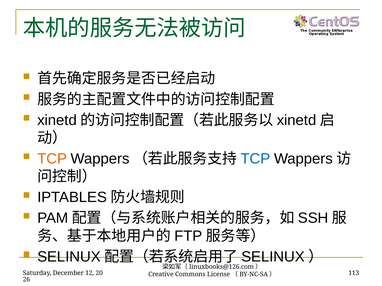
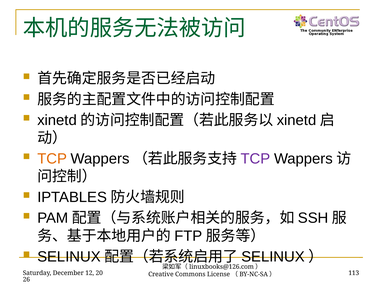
TCP at (255, 159) colour: blue -> purple
